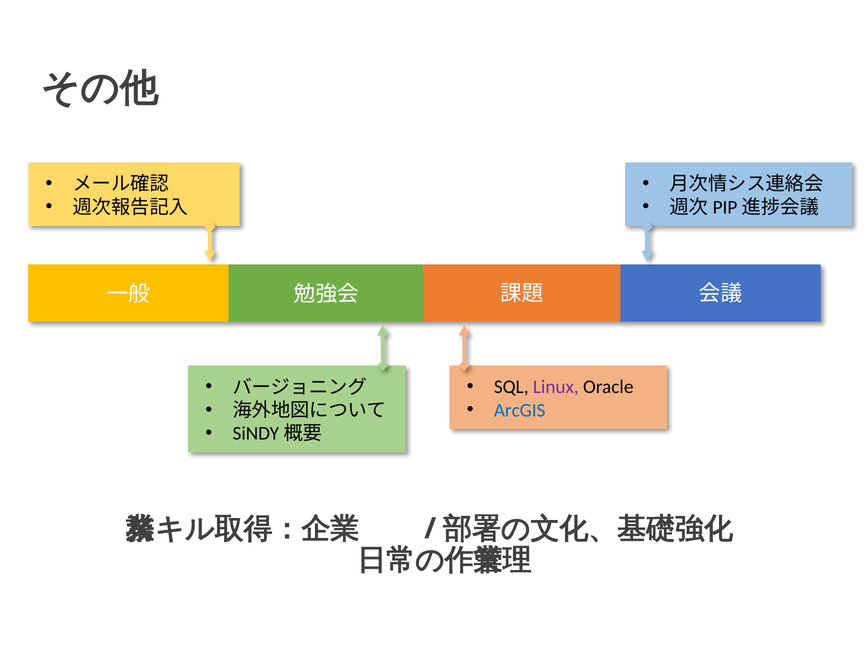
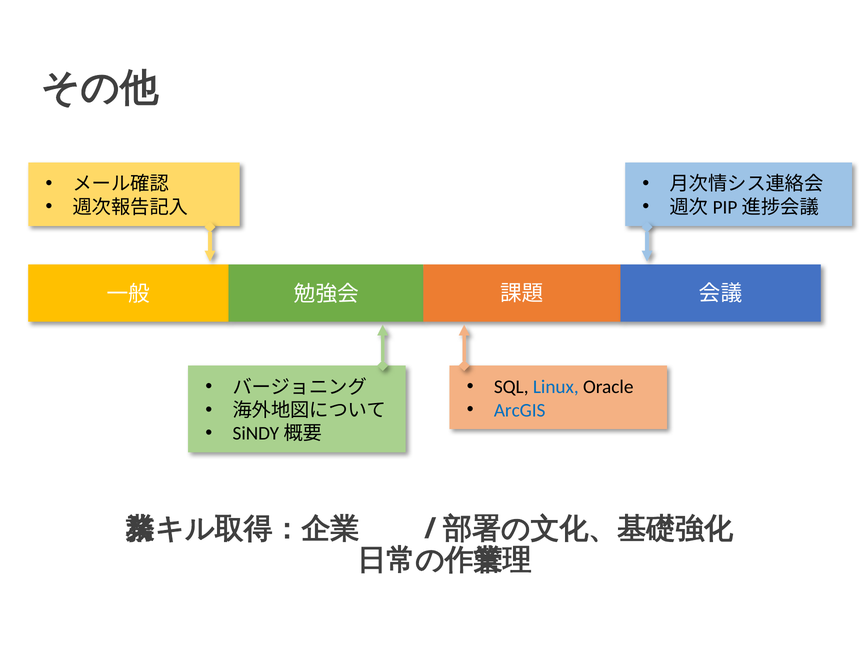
Linux colour: purple -> blue
